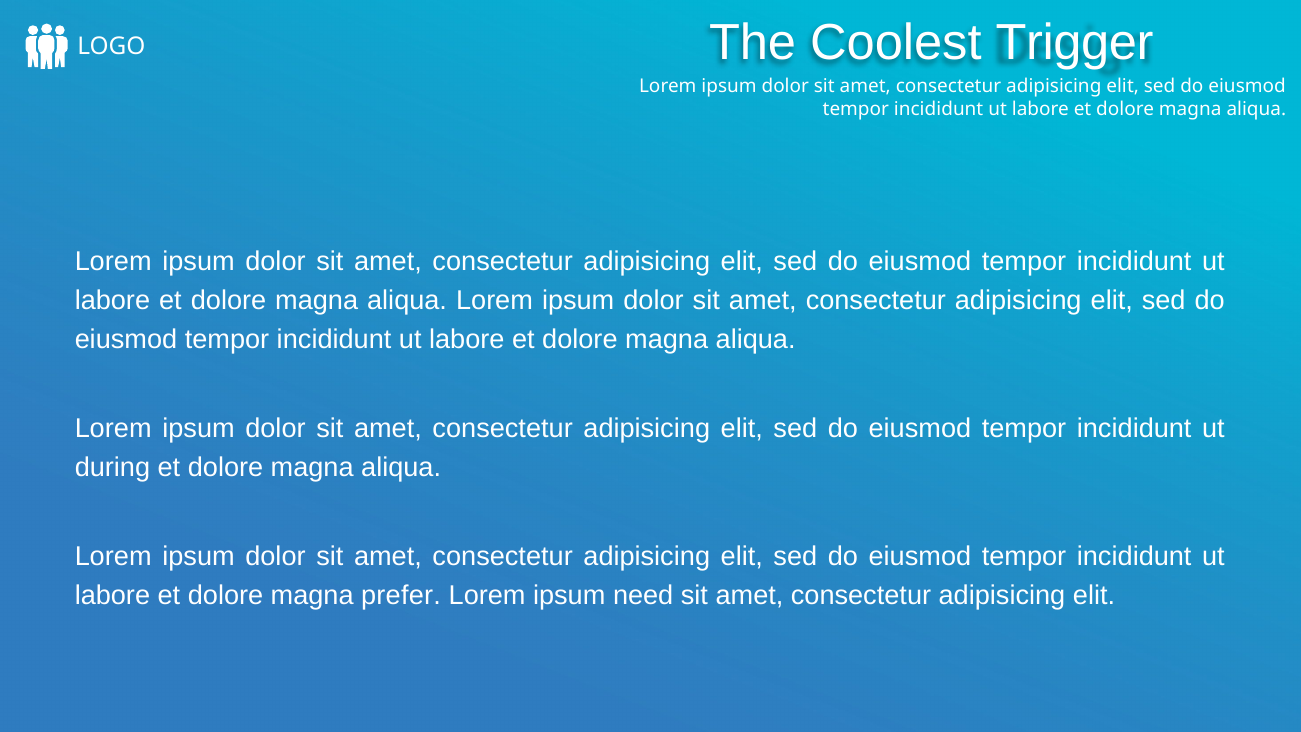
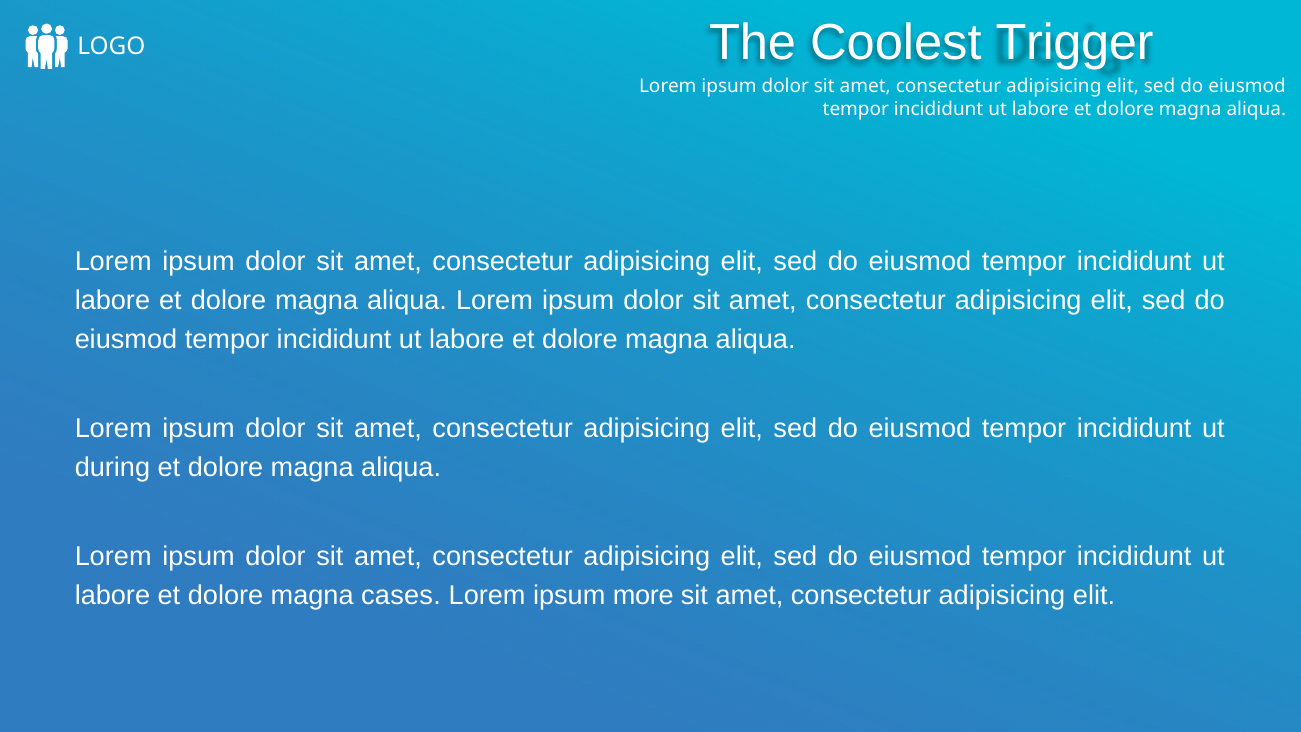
prefer: prefer -> cases
need: need -> more
